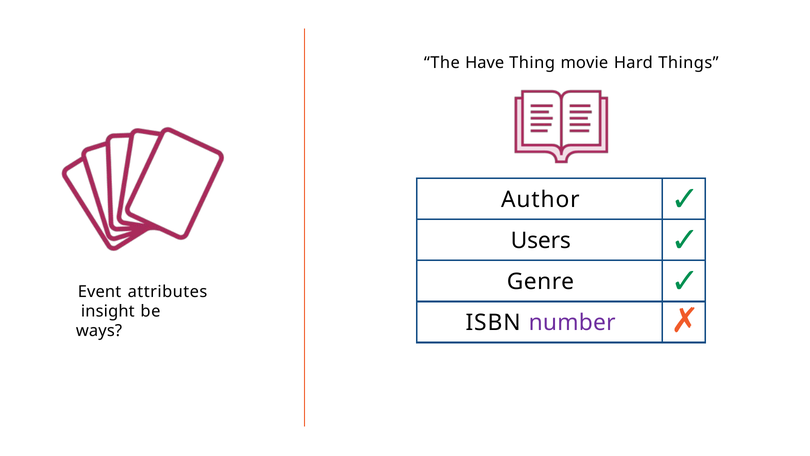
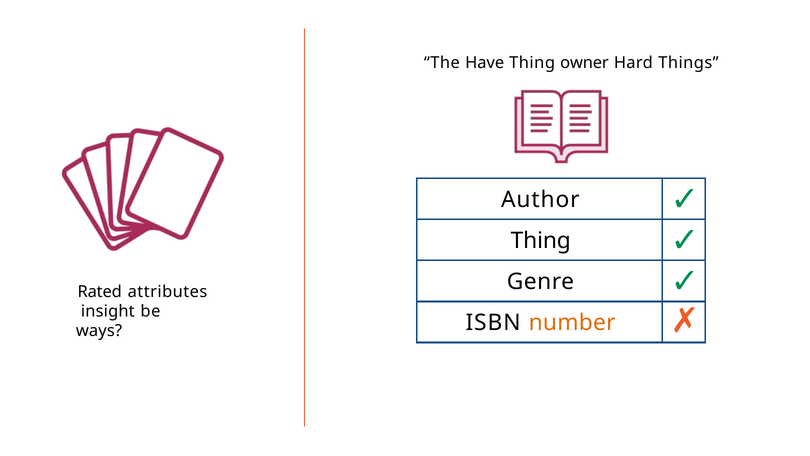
movie: movie -> owner
Users at (541, 241): Users -> Thing
Event: Event -> Rated
number colour: purple -> orange
